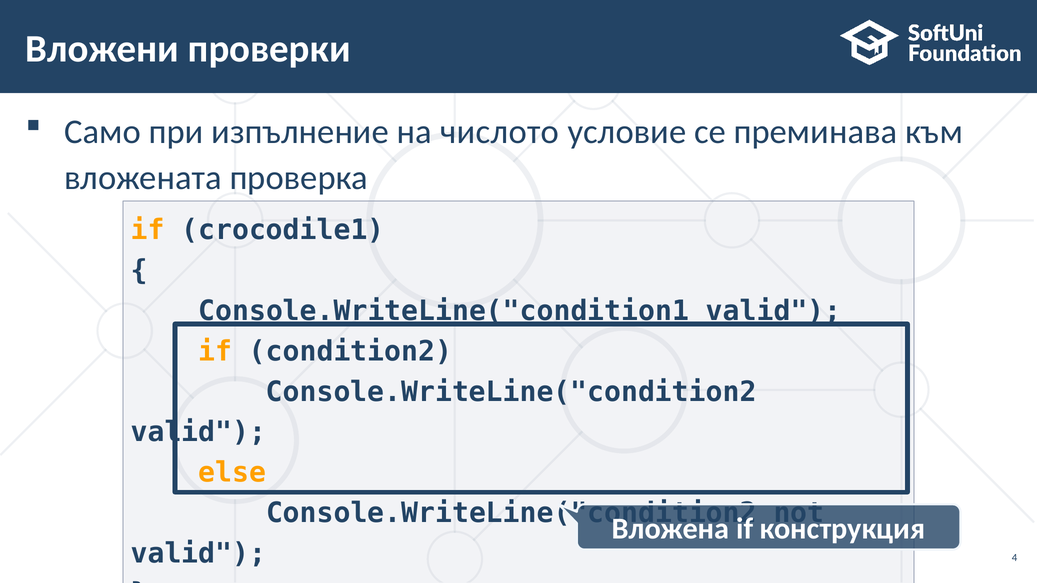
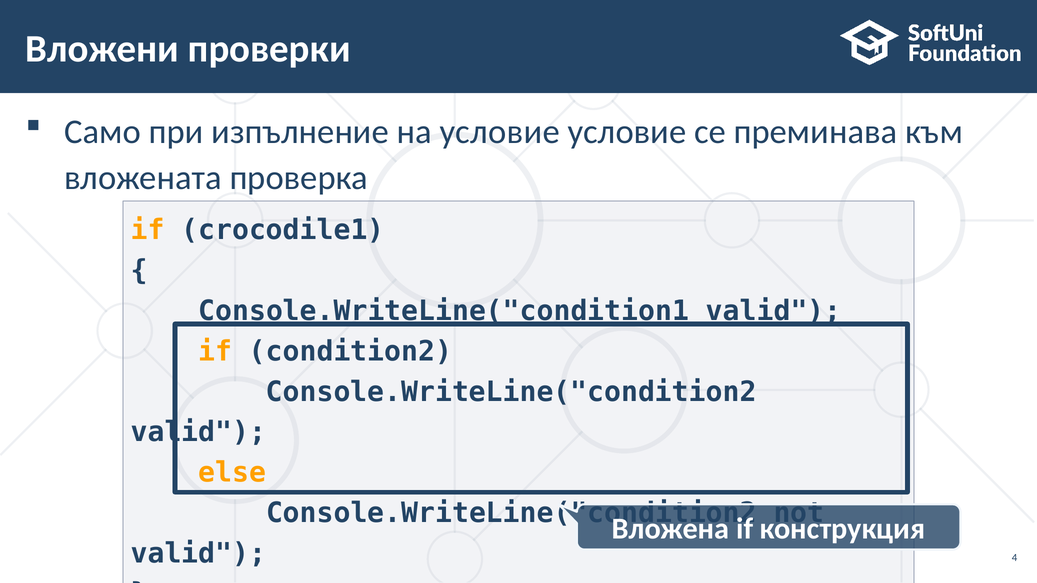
на числото: числото -> условие
